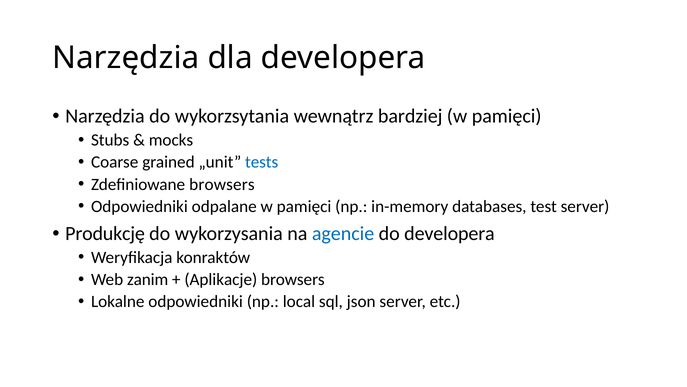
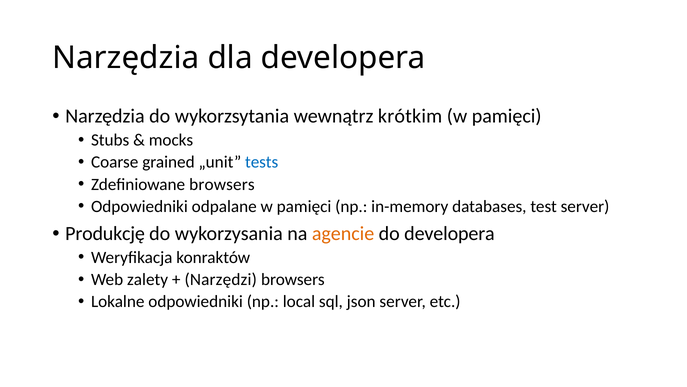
bardziej: bardziej -> krótkim
agencie colour: blue -> orange
zanim: zanim -> zalety
Aplikacje: Aplikacje -> Narzędzi
